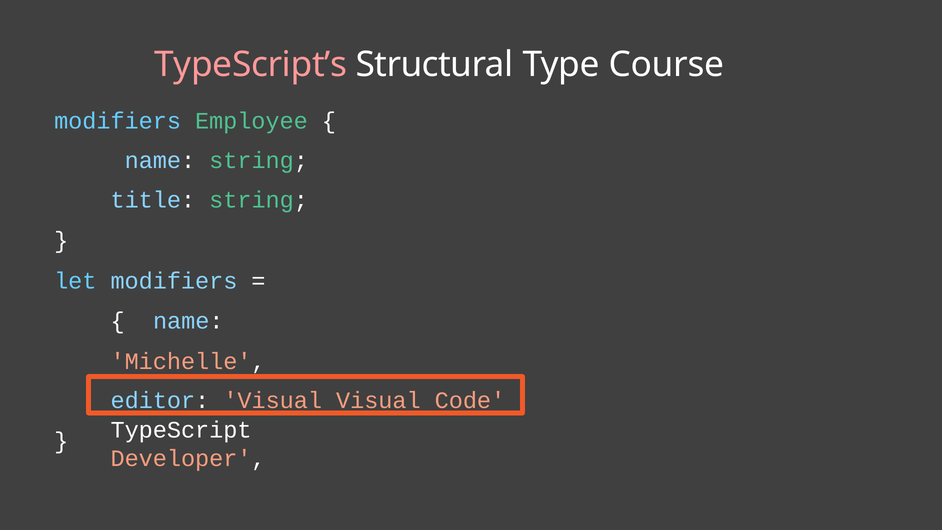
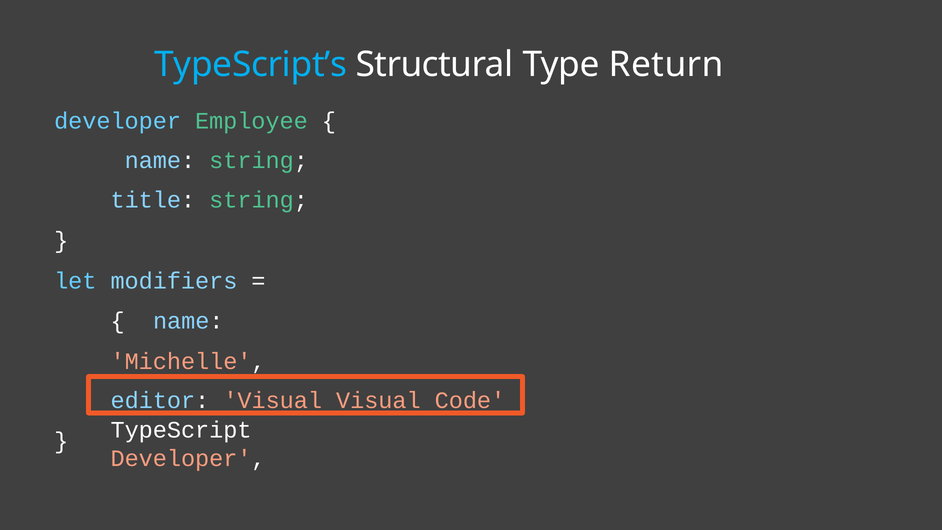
TypeScript’s colour: pink -> light blue
Course: Course -> Return
modifiers at (118, 121): modifiers -> developer
